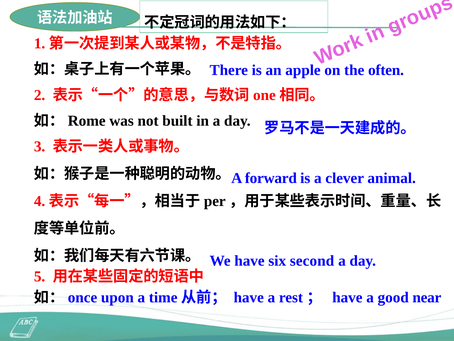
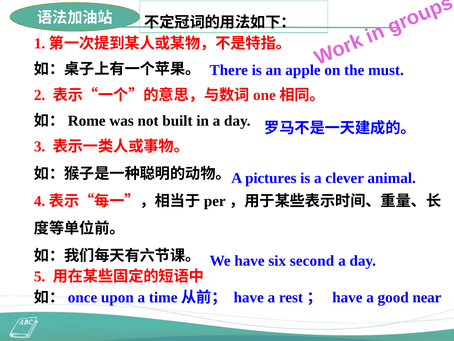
often: often -> must
forward: forward -> pictures
